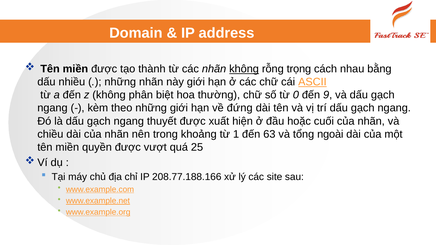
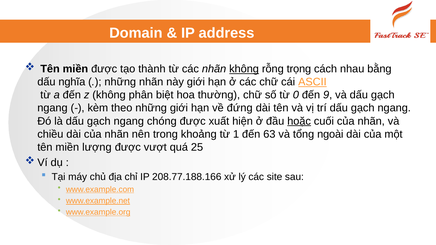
nhiều: nhiều -> nghĩa
thuyết: thuyết -> chóng
hoặc underline: none -> present
quyền: quyền -> lượng
